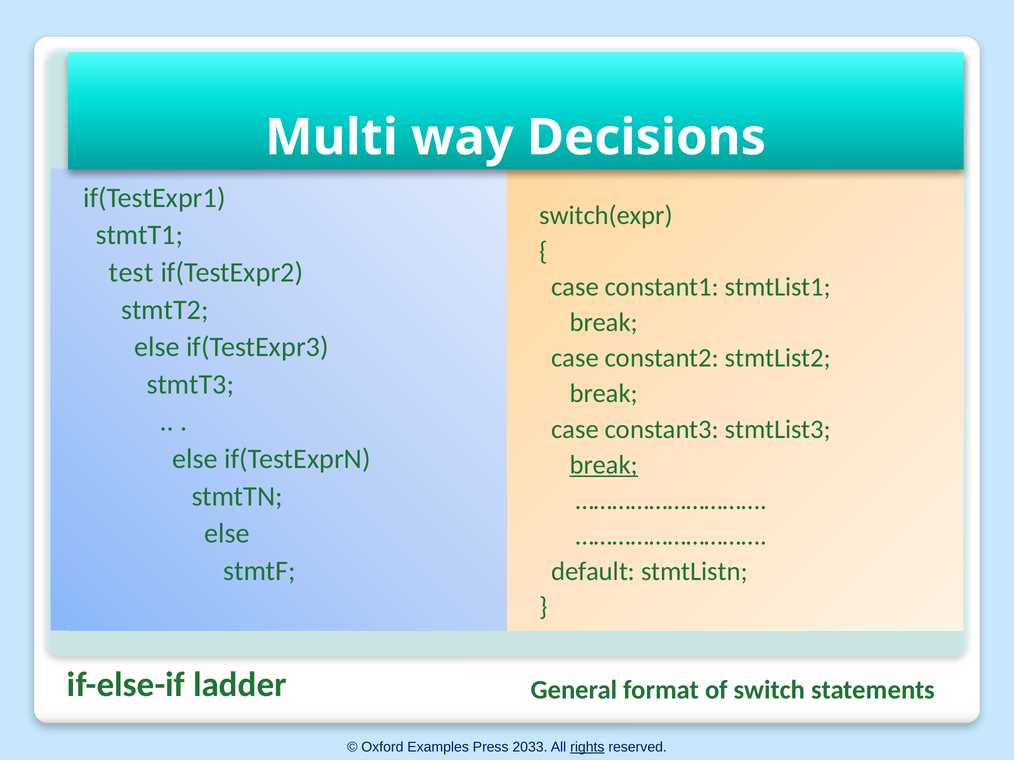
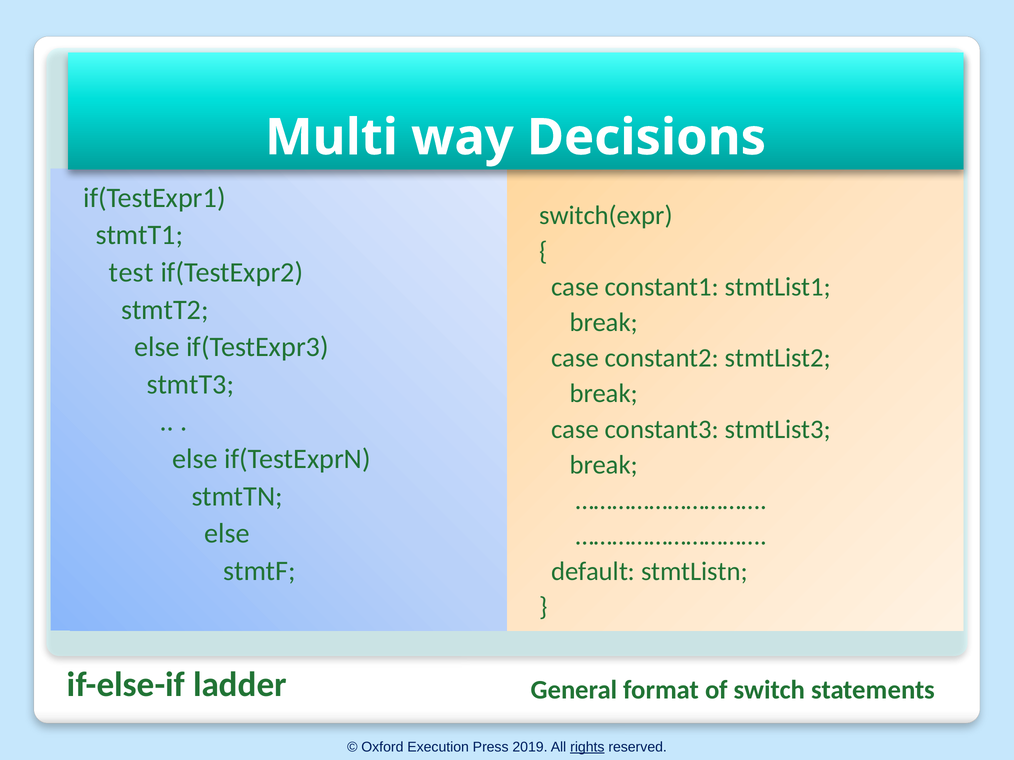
break at (604, 465) underline: present -> none
Examples: Examples -> Execution
2033: 2033 -> 2019
